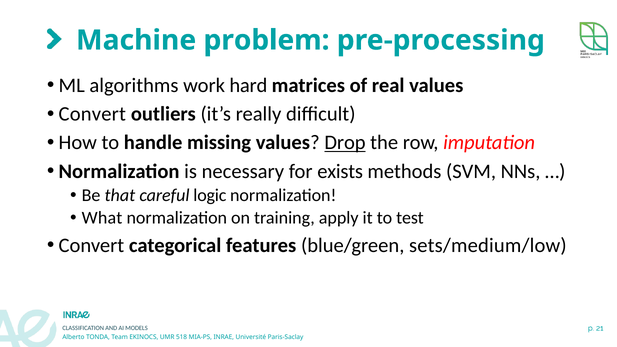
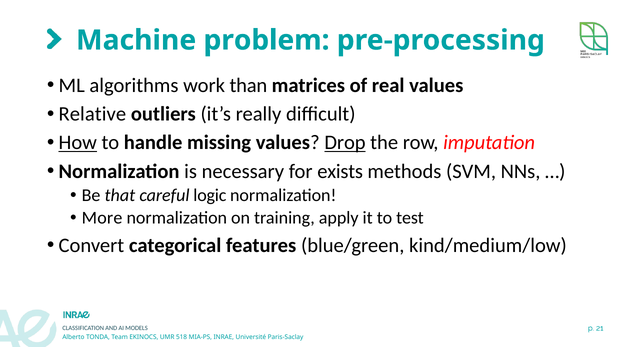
hard: hard -> than
Convert at (92, 114): Convert -> Relative
How underline: none -> present
What: What -> More
sets/medium/low: sets/medium/low -> kind/medium/low
